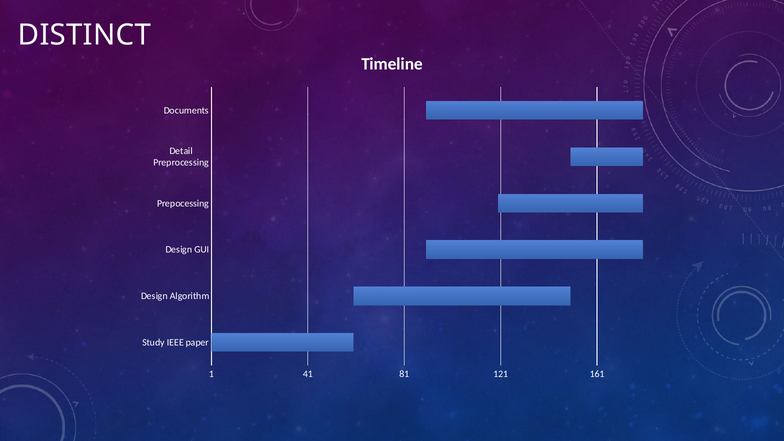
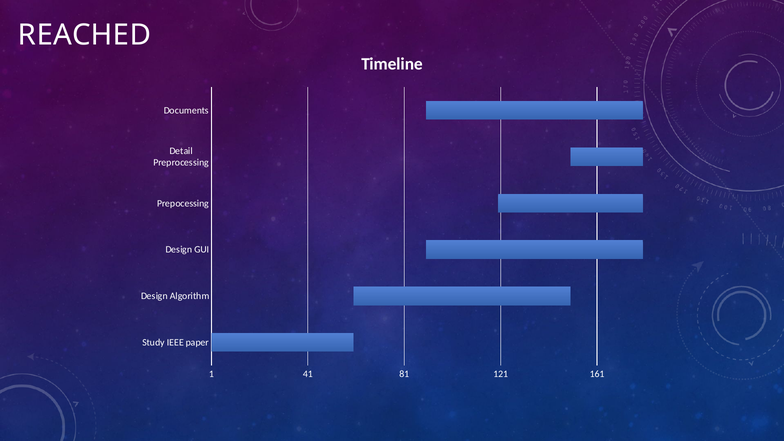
DISTINCT: DISTINCT -> REACHED
